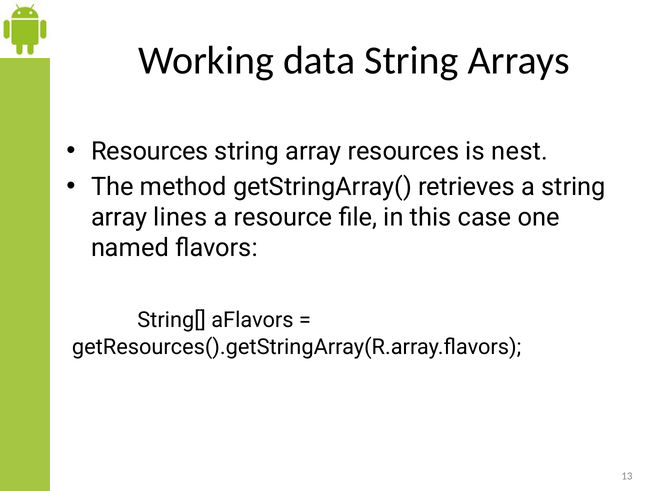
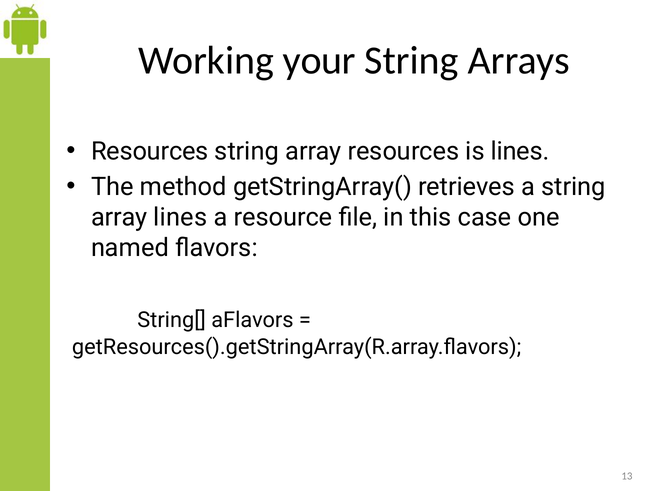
data: data -> your
is nest: nest -> lines
